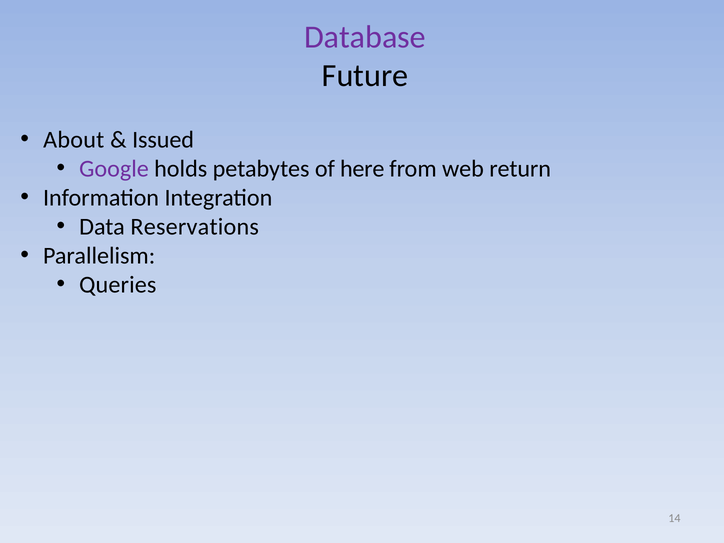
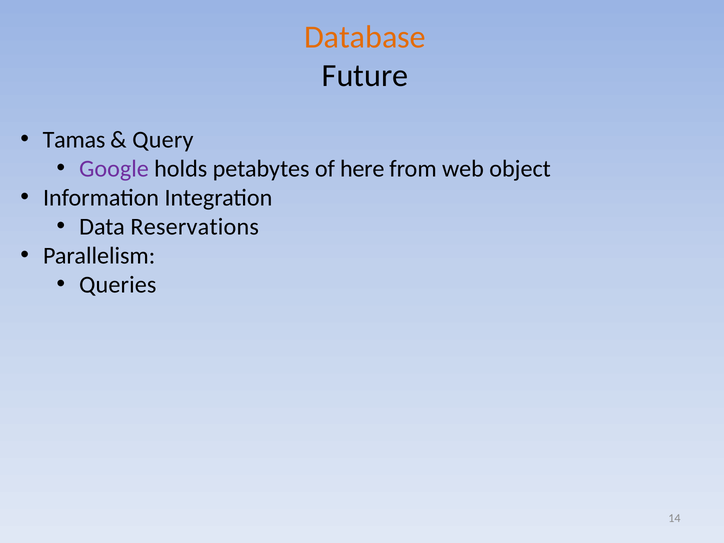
Database colour: purple -> orange
About: About -> Tamas
Issued: Issued -> Query
return: return -> object
